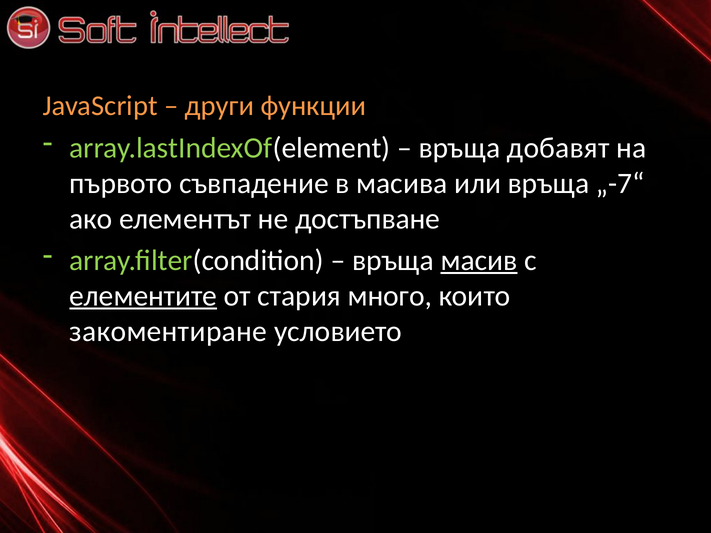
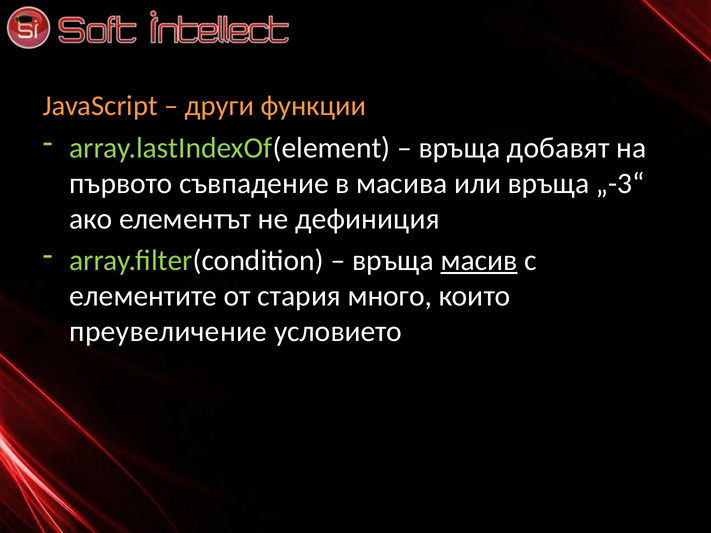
„-7“: „-7“ -> „-3“
достъпване: достъпване -> дефиниция
елементите underline: present -> none
закоментиране: закоментиране -> преувеличение
